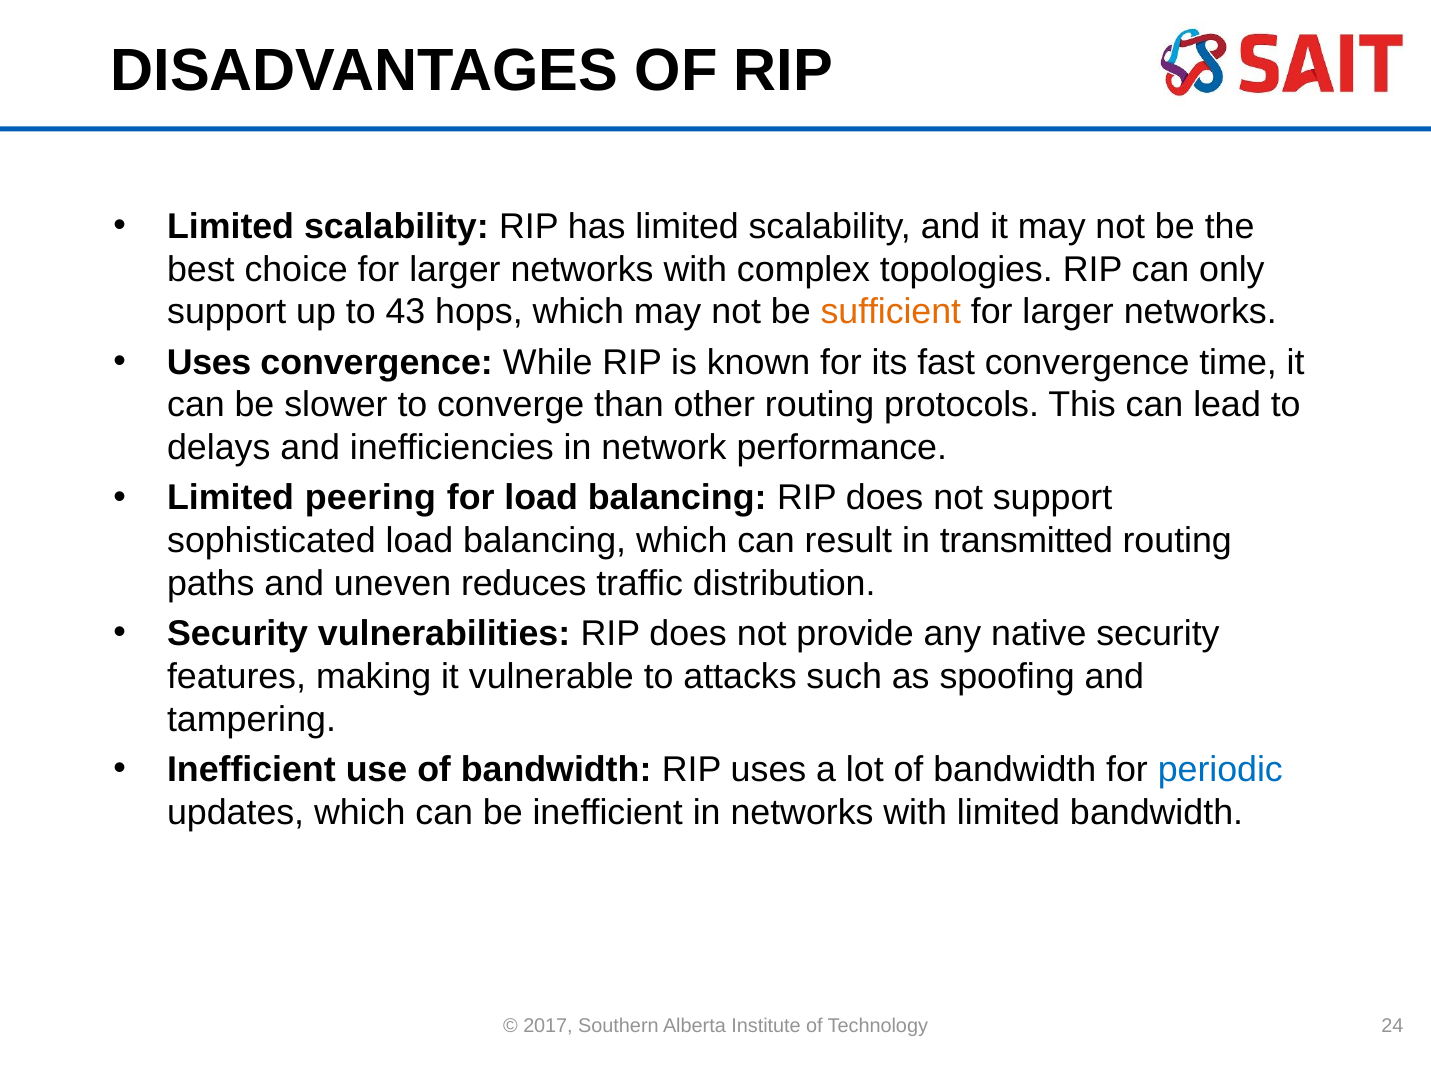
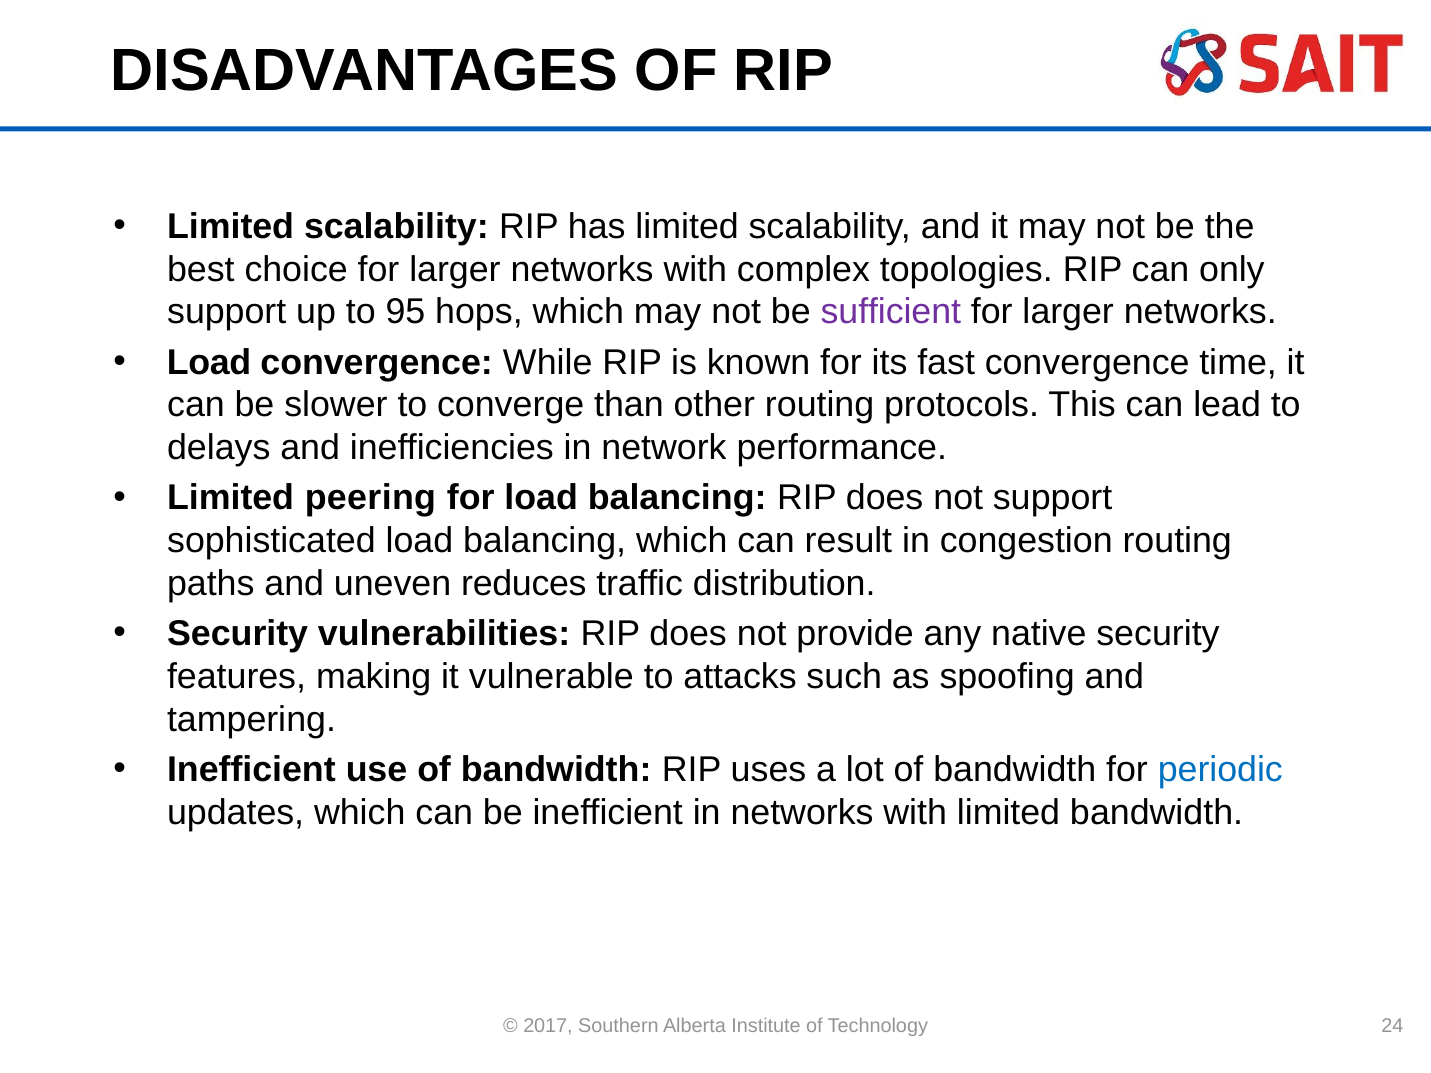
43: 43 -> 95
sufficient colour: orange -> purple
Uses at (209, 362): Uses -> Load
transmitted: transmitted -> congestion
